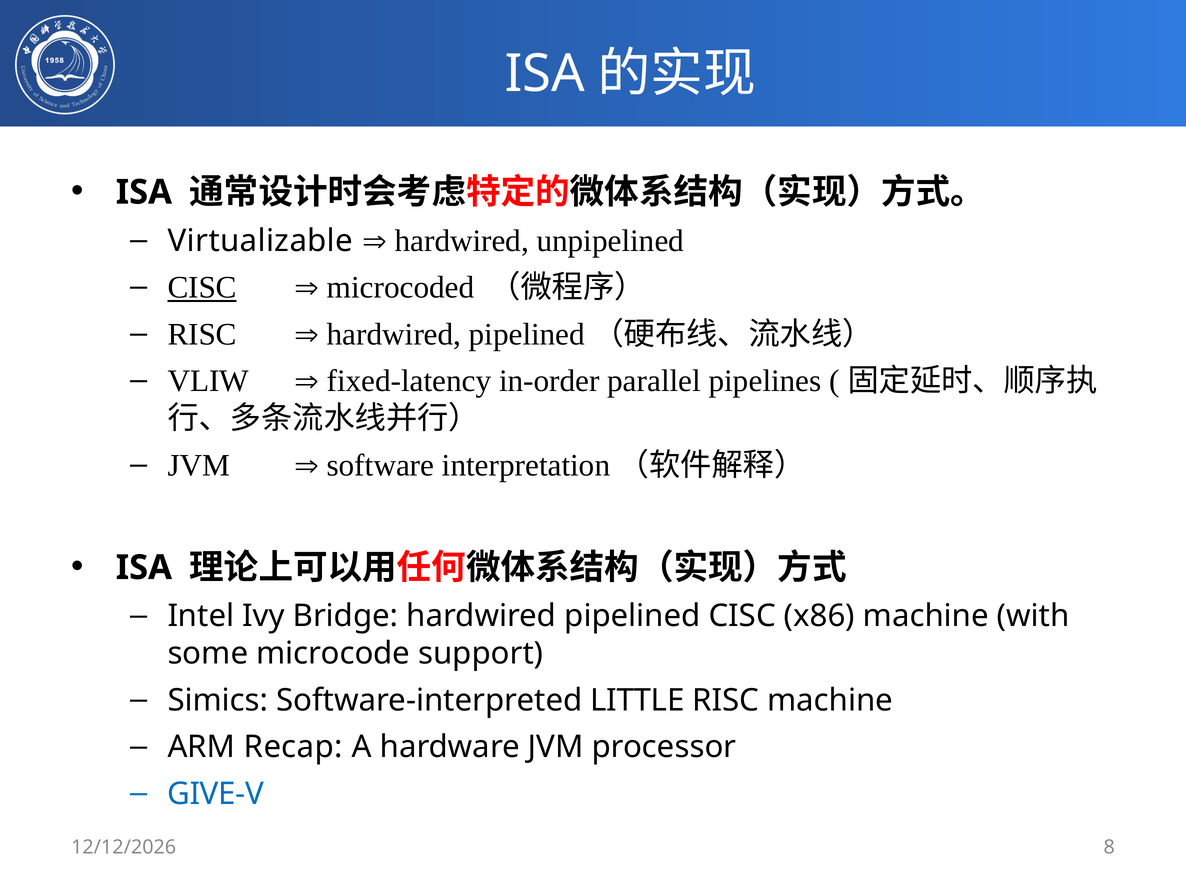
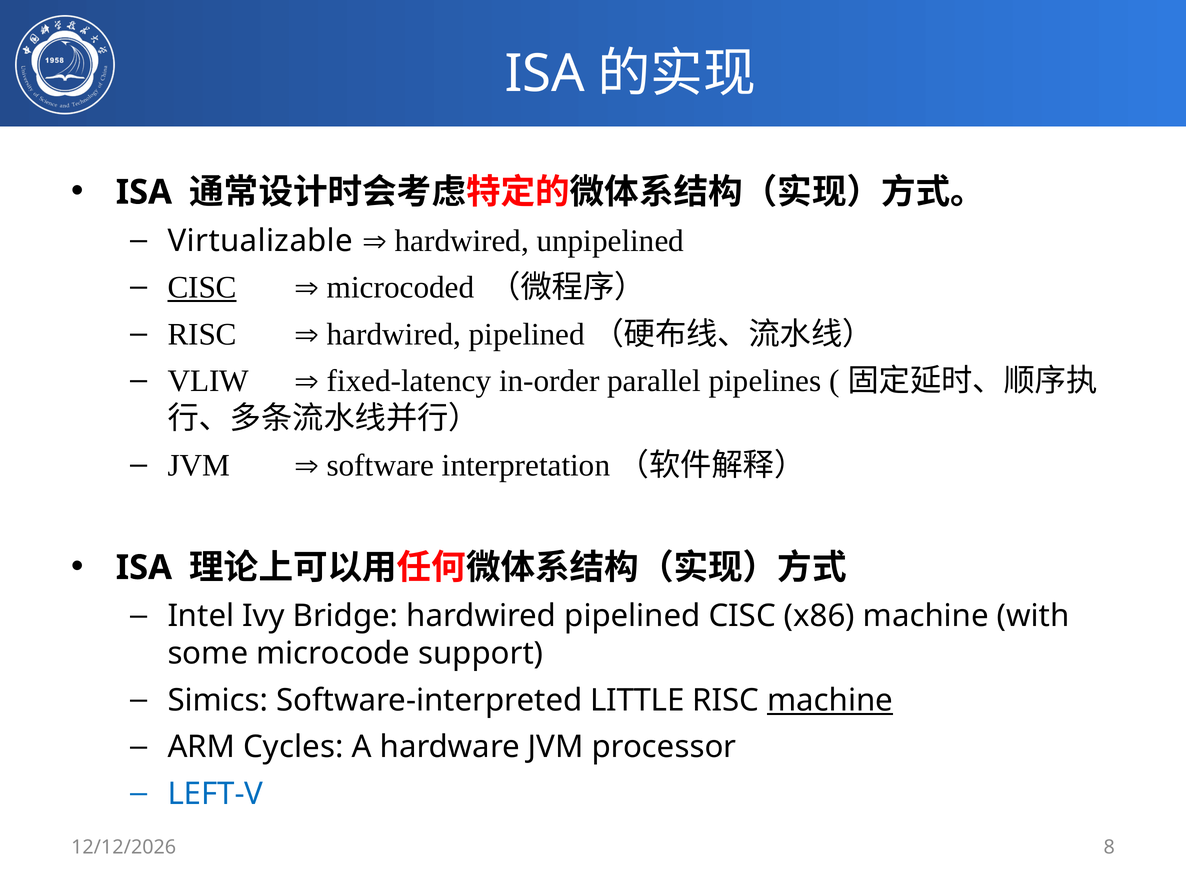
machine at (830, 701) underline: none -> present
Recap: Recap -> Cycles
GIVE-V: GIVE-V -> LEFT-V
